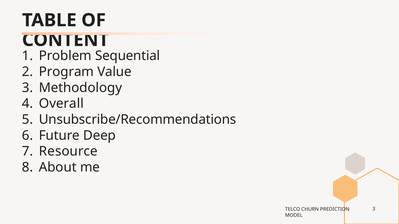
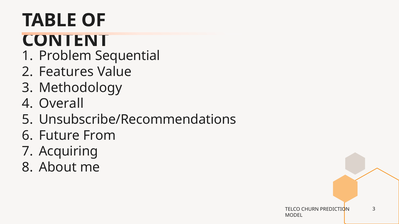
Program: Program -> Features
Deep: Deep -> From
Resource: Resource -> Acquiring
